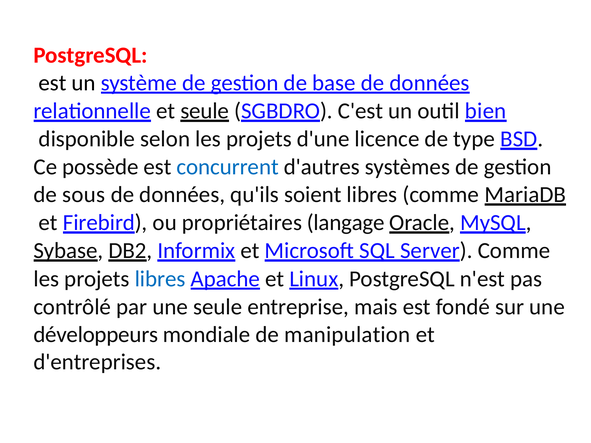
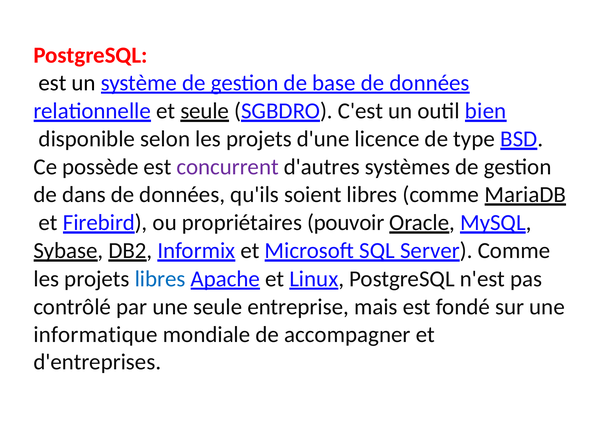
concurrent colour: blue -> purple
sous: sous -> dans
langage: langage -> pouvoir
développeurs: développeurs -> informatique
manipulation: manipulation -> accompagner
